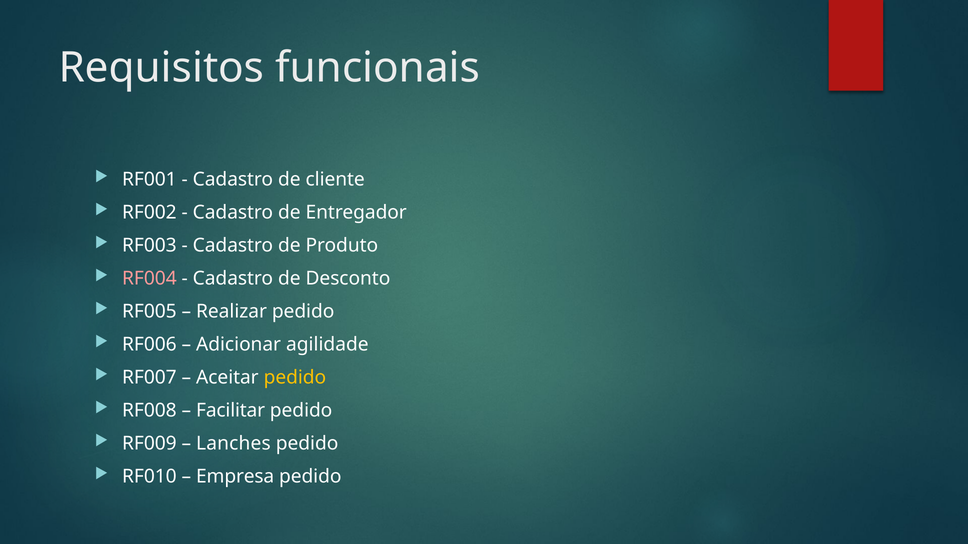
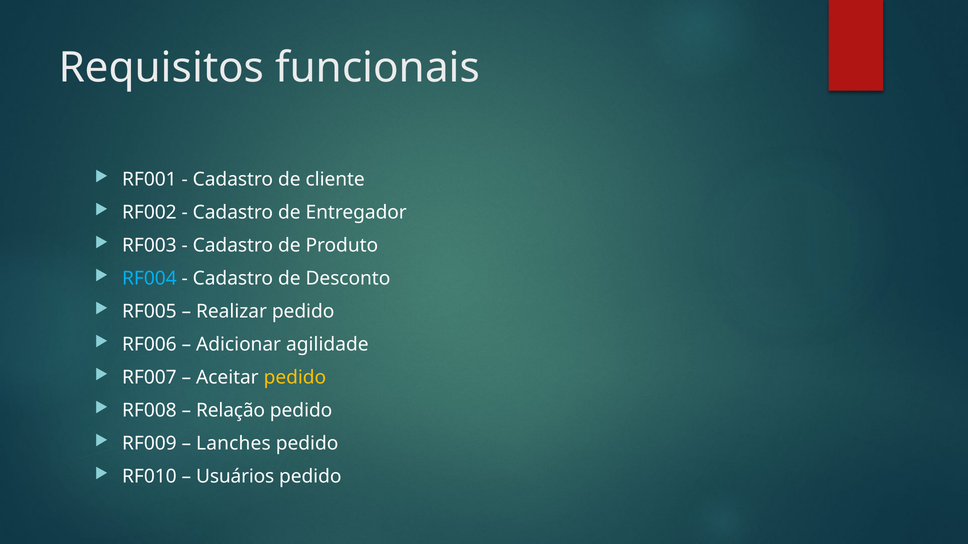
RF004 colour: pink -> light blue
Facilitar: Facilitar -> Relação
Empresa: Empresa -> Usuários
